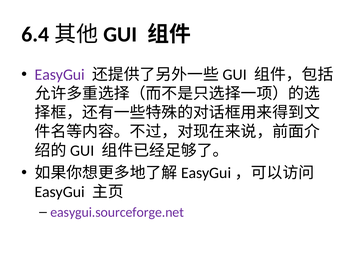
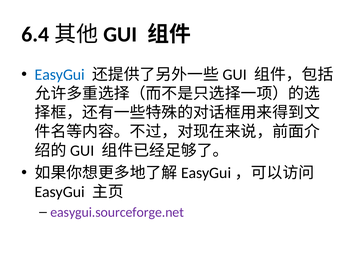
EasyGui at (60, 75) colour: purple -> blue
